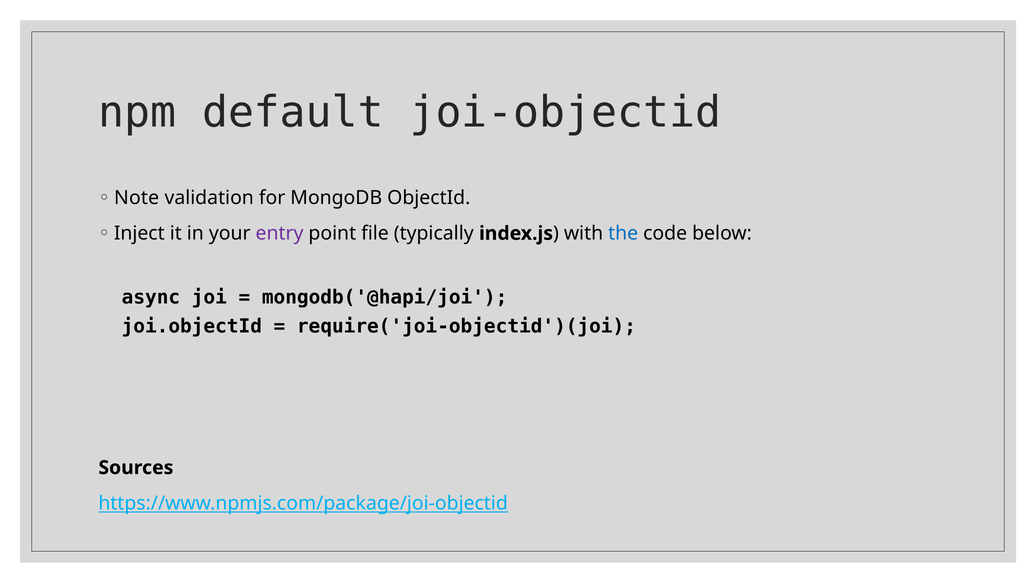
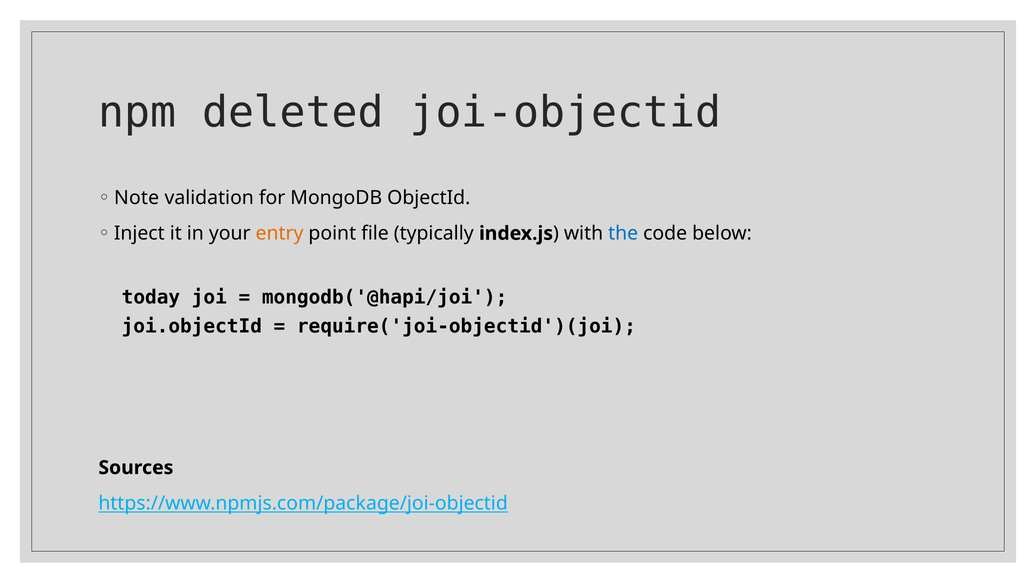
default: default -> deleted
entry colour: purple -> orange
async: async -> today
